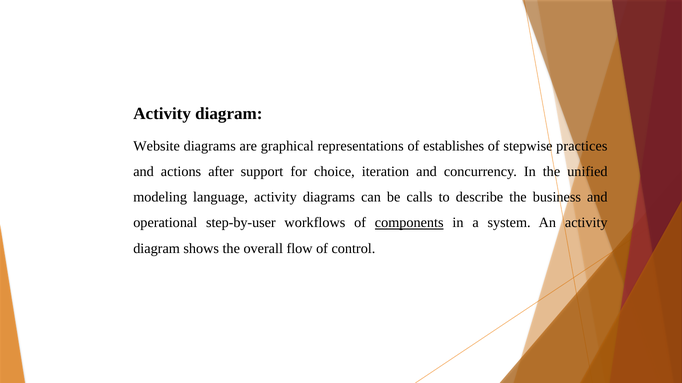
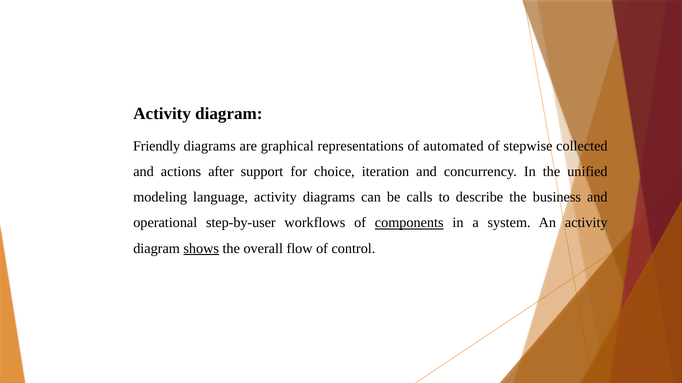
Website: Website -> Friendly
establishes: establishes -> automated
practices: practices -> collected
shows underline: none -> present
